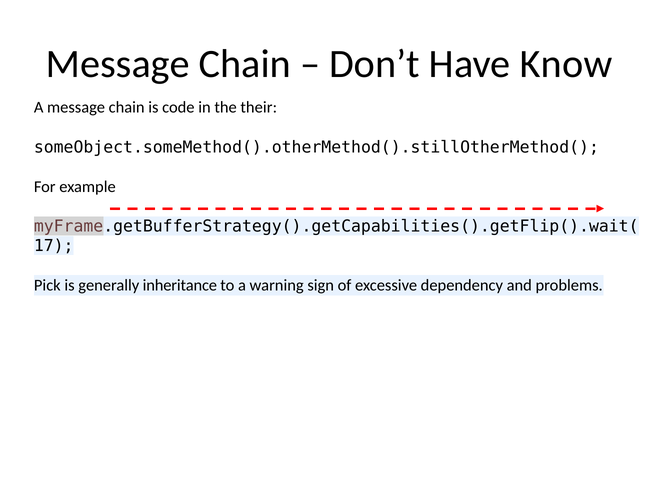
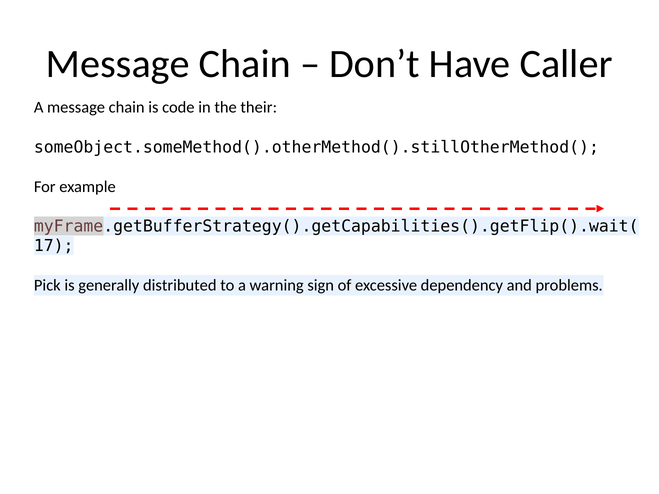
Know: Know -> Caller
inheritance: inheritance -> distributed
